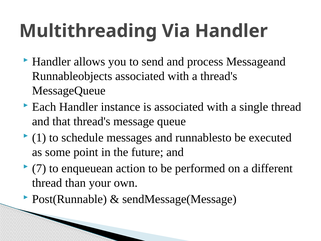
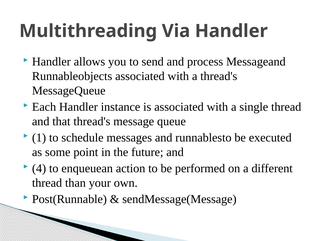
7: 7 -> 4
